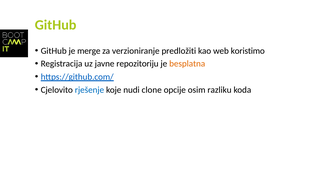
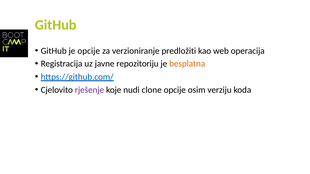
je merge: merge -> opcije
koristimo: koristimo -> operacija
rješenje colour: blue -> purple
razliku: razliku -> verziju
